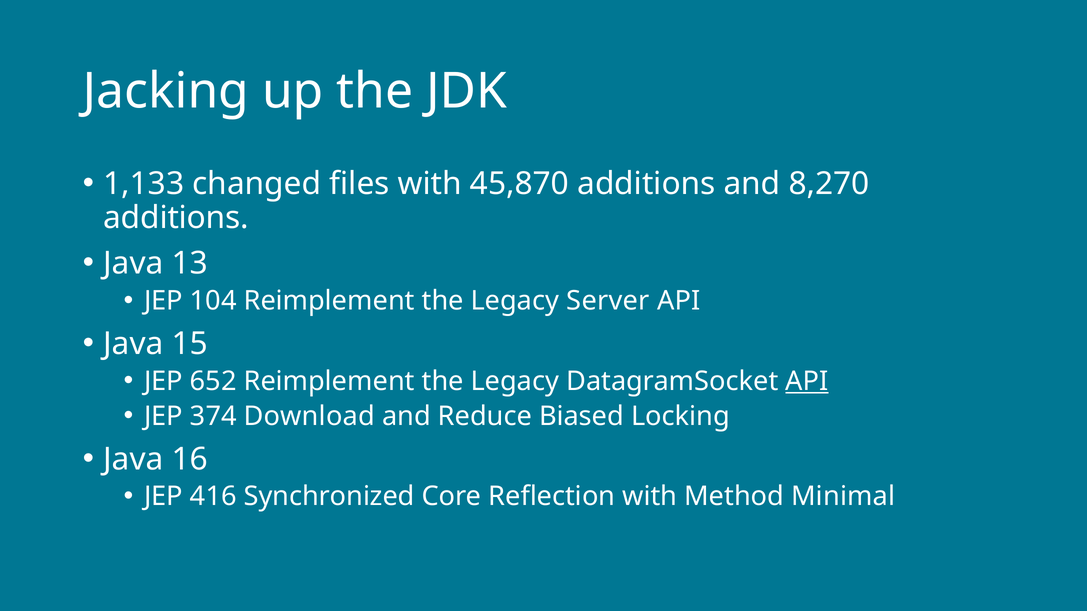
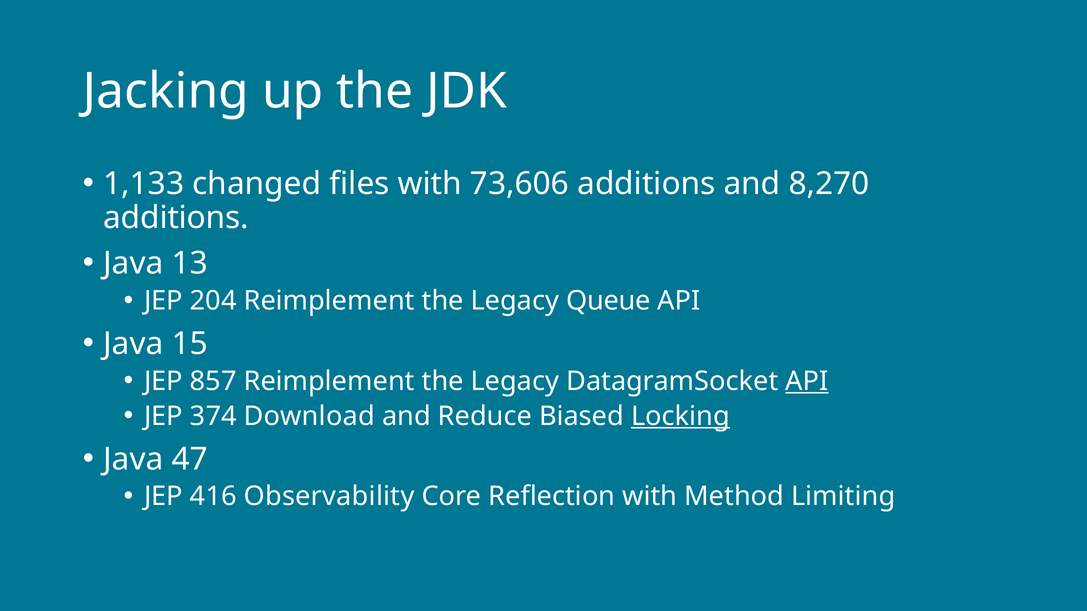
45,870: 45,870 -> 73,606
104: 104 -> 204
Server: Server -> Queue
652: 652 -> 857
Locking underline: none -> present
16: 16 -> 47
Synchronized: Synchronized -> Observability
Minimal: Minimal -> Limiting
